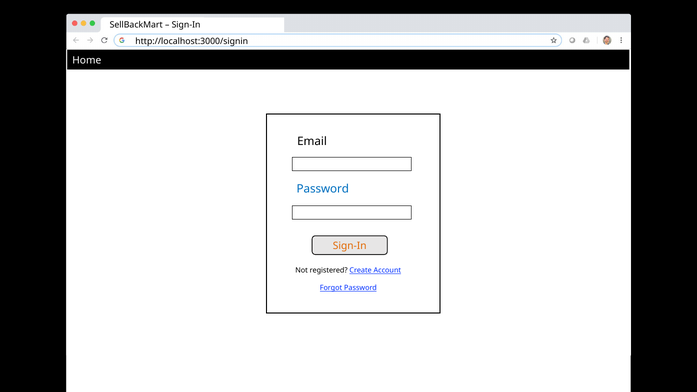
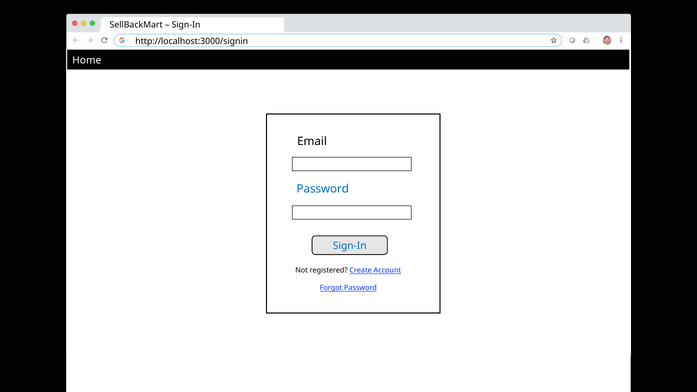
Sign-In at (350, 246) colour: orange -> blue
